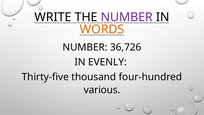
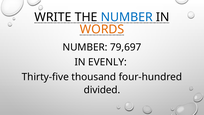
NUMBER at (127, 17) colour: purple -> blue
36,726: 36,726 -> 79,697
various: various -> divided
